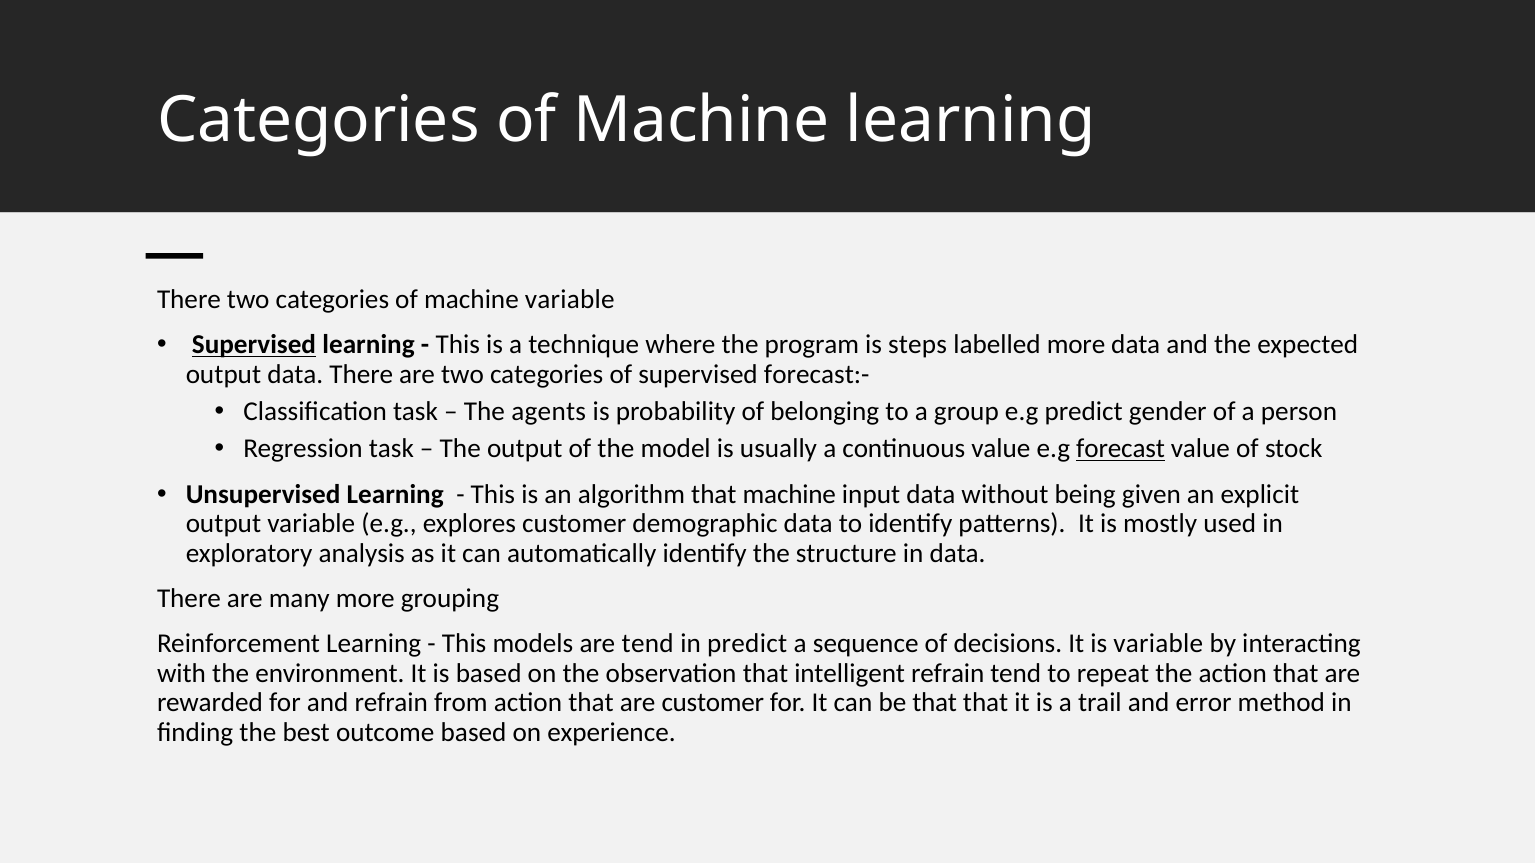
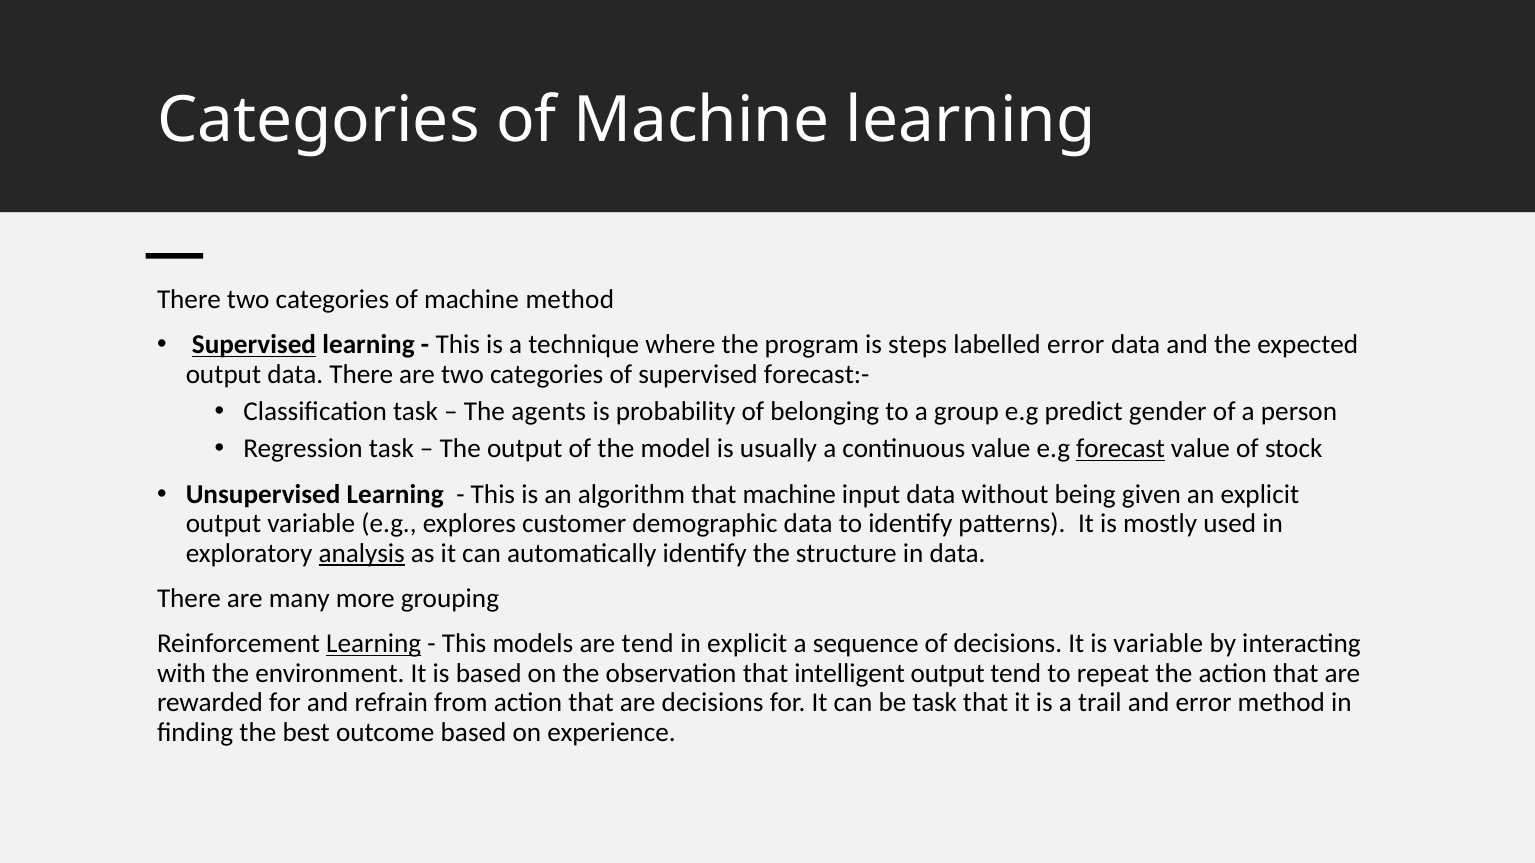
machine variable: variable -> method
labelled more: more -> error
analysis underline: none -> present
Learning at (374, 644) underline: none -> present
in predict: predict -> explicit
intelligent refrain: refrain -> output
are customer: customer -> decisions
be that: that -> task
